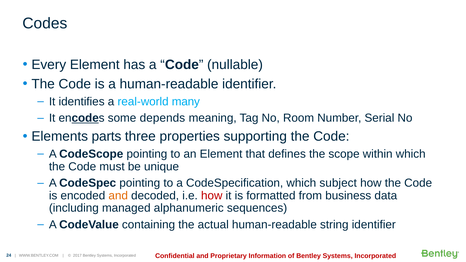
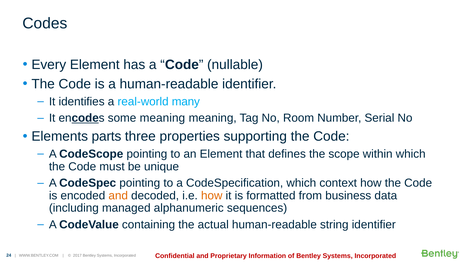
some depends: depends -> meaning
subject: subject -> context
how at (212, 196) colour: red -> orange
